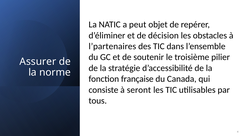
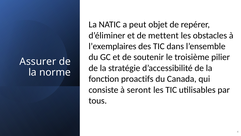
décision: décision -> mettent
l’partenaires: l’partenaires -> l’exemplaires
française: française -> proactifs
